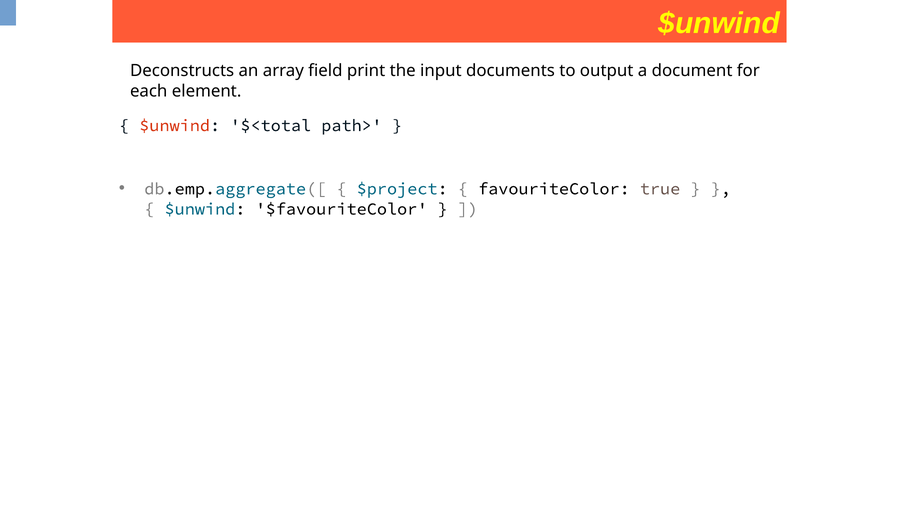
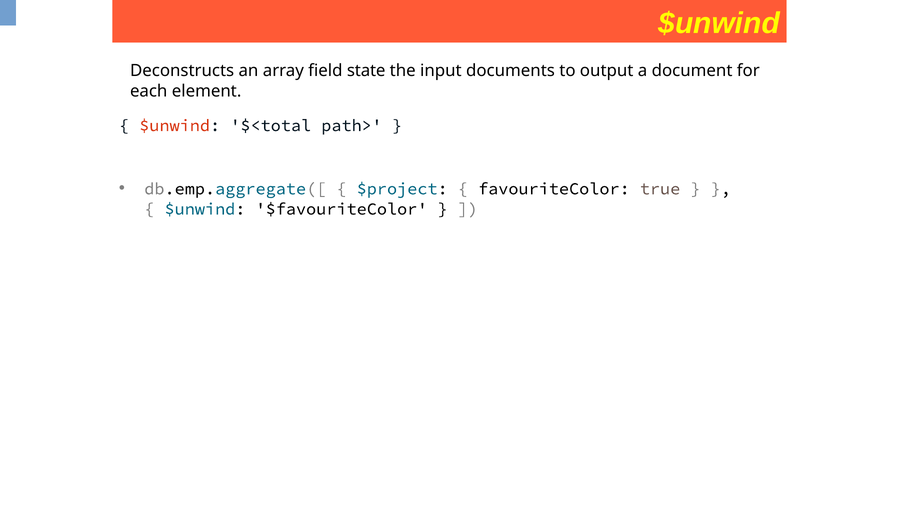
print: print -> state
